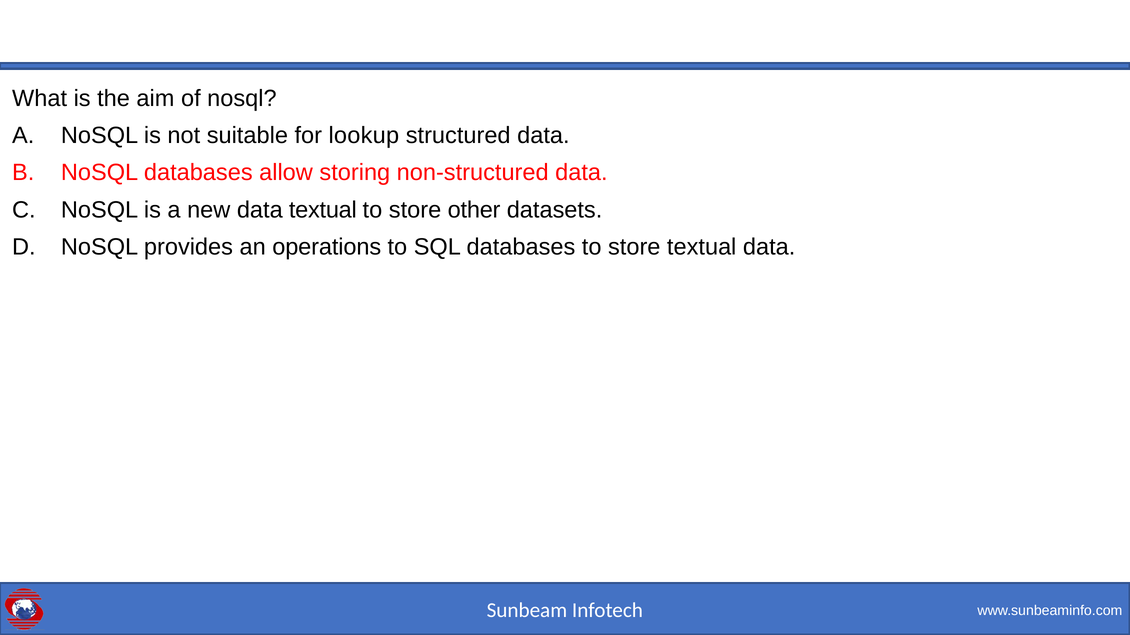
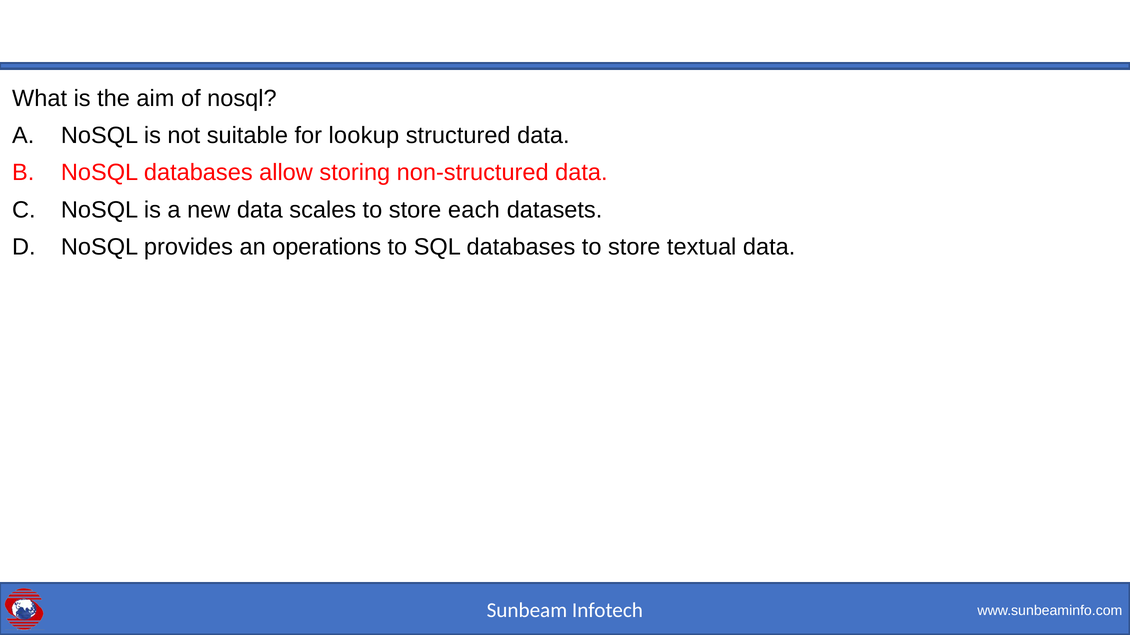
data textual: textual -> scales
other: other -> each
